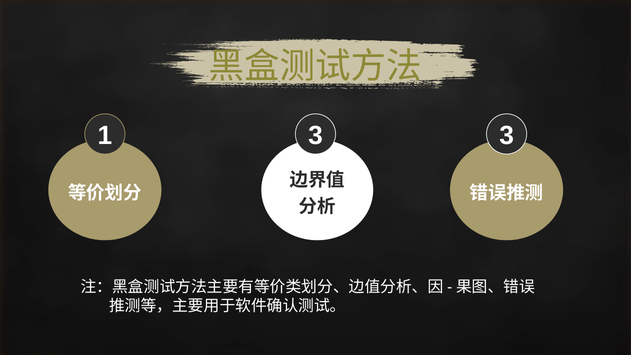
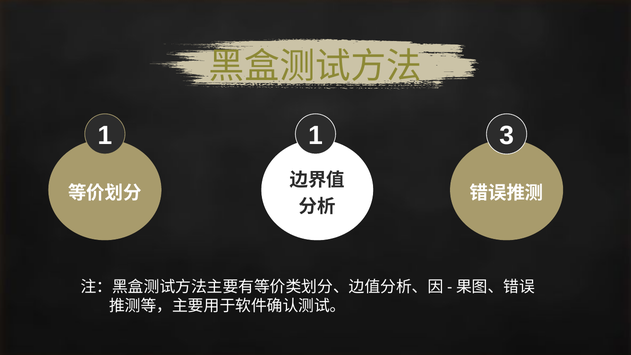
1 3: 3 -> 1
